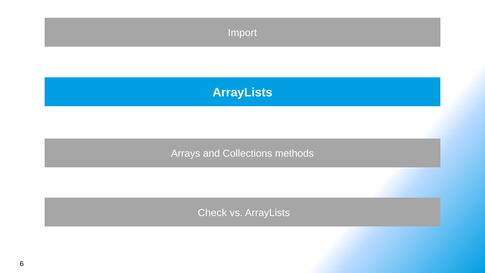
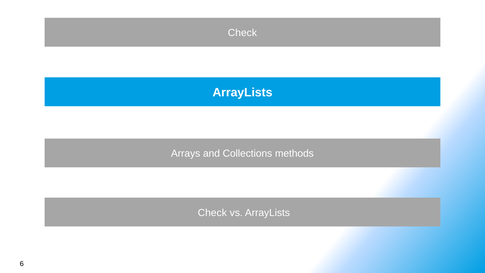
Import at (242, 33): Import -> Check
